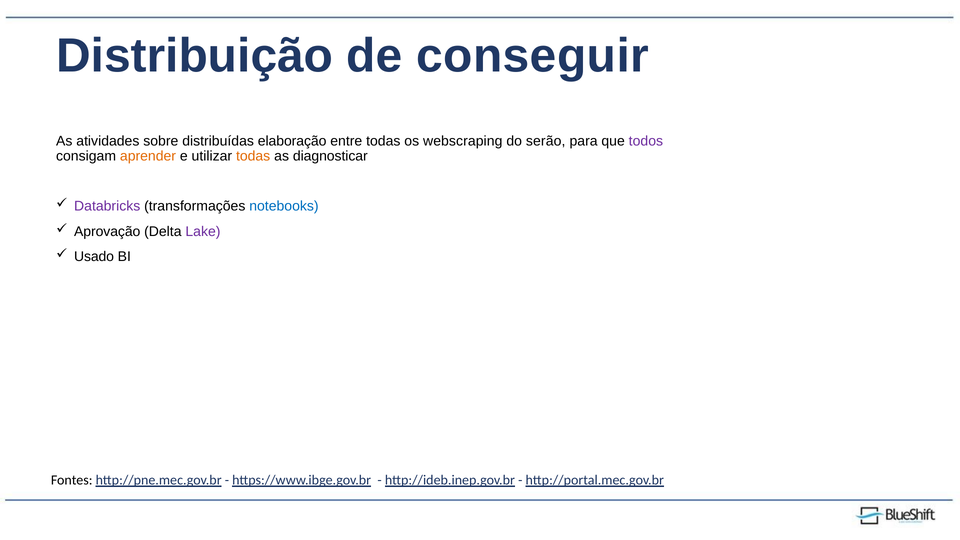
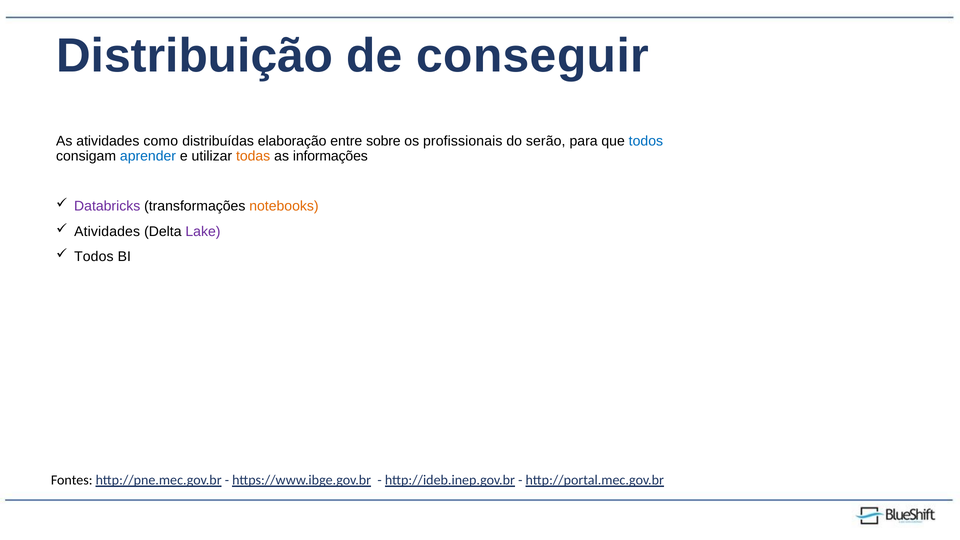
sobre: sobre -> como
entre todas: todas -> sobre
webscraping: webscraping -> profissionais
todos at (646, 141) colour: purple -> blue
aprender colour: orange -> blue
diagnosticar: diagnosticar -> informações
notebooks colour: blue -> orange
Aprovação at (107, 231): Aprovação -> Atividades
Usado at (94, 257): Usado -> Todos
